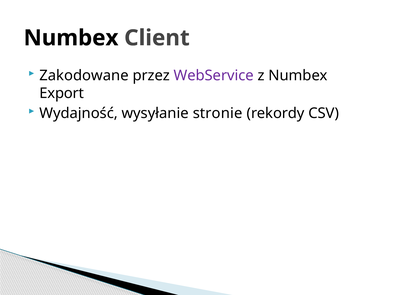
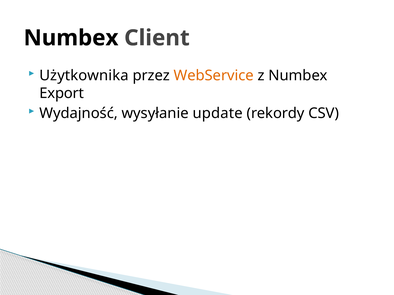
Zakodowane: Zakodowane -> Użytkownika
WebService colour: purple -> orange
stronie: stronie -> update
